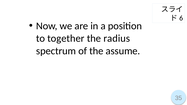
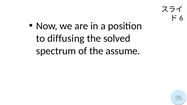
together: together -> diffusing
radius: radius -> solved
